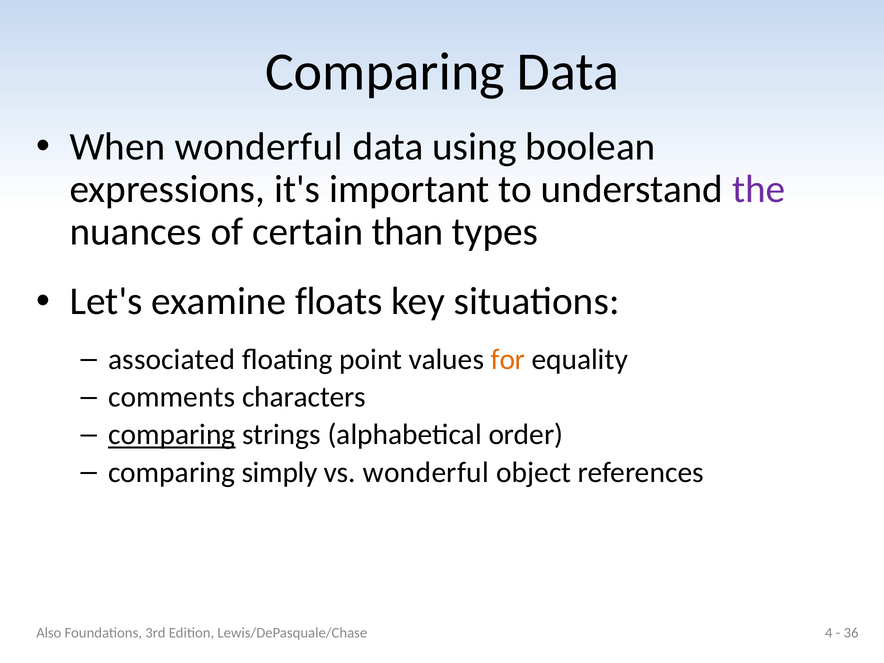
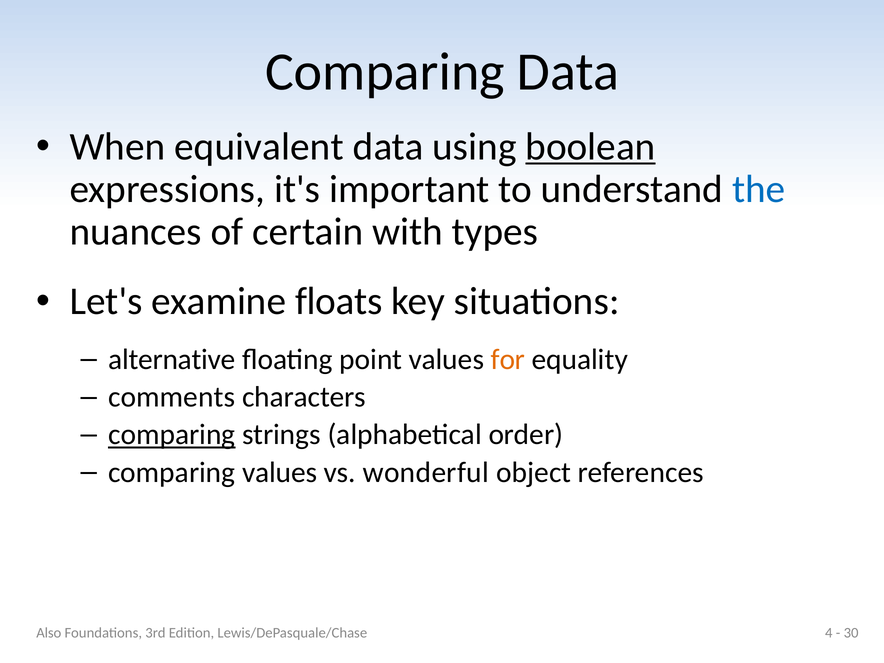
When wonderful: wonderful -> equivalent
boolean underline: none -> present
the colour: purple -> blue
than: than -> with
associated: associated -> alternative
comparing simply: simply -> values
36: 36 -> 30
